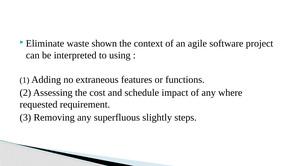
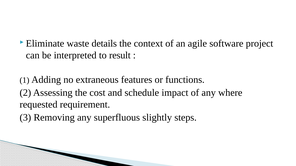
shown: shown -> details
using: using -> result
